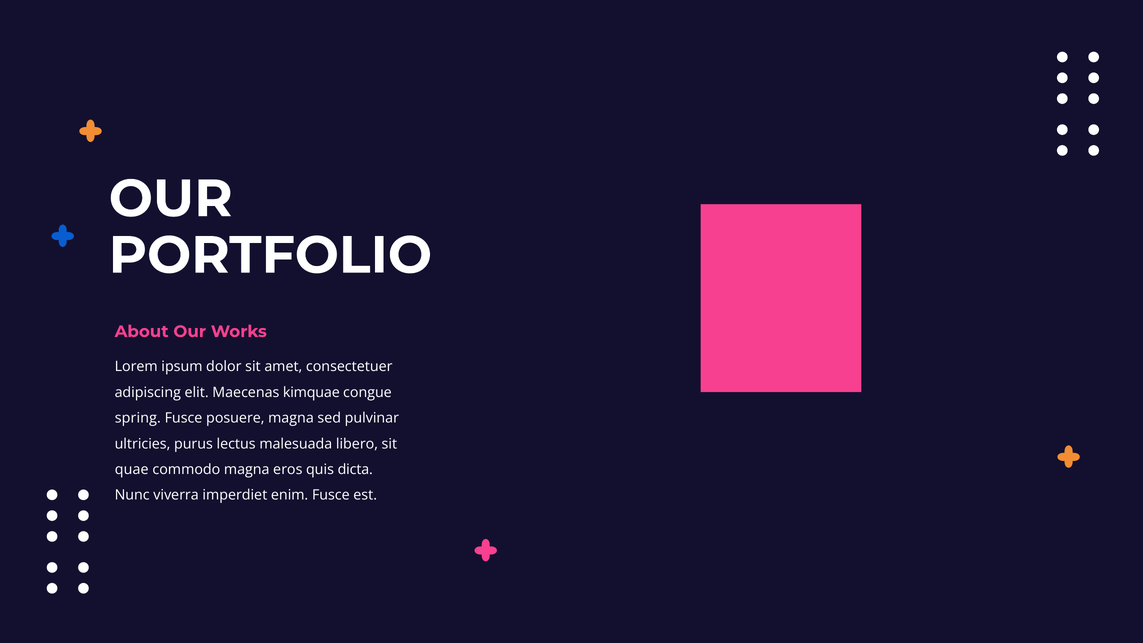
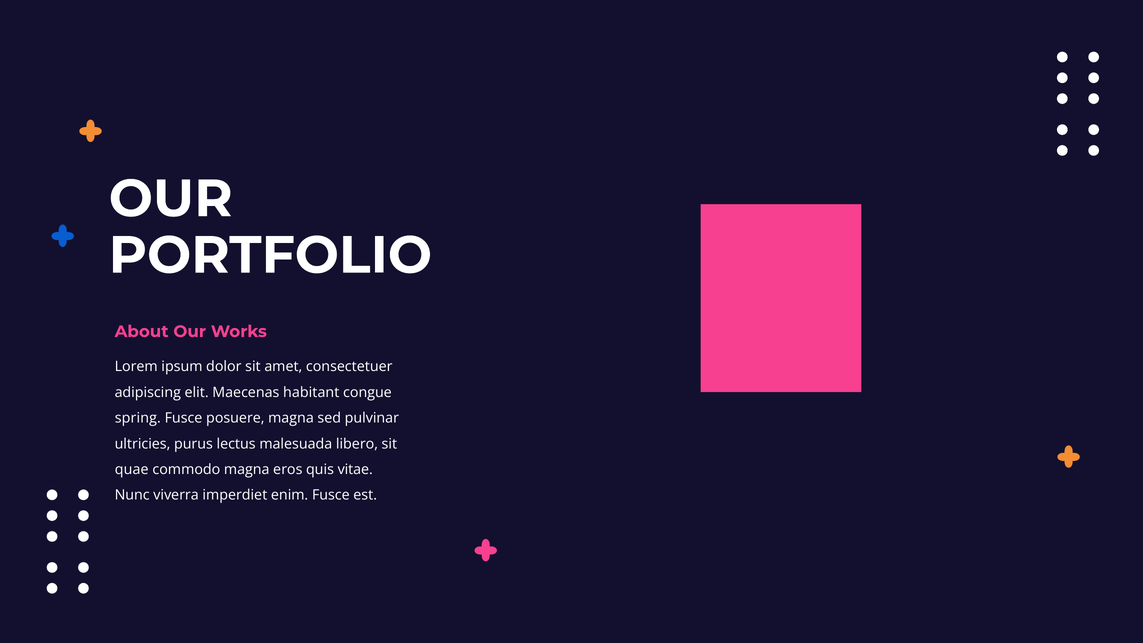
kimquae: kimquae -> habitant
dicta: dicta -> vitae
